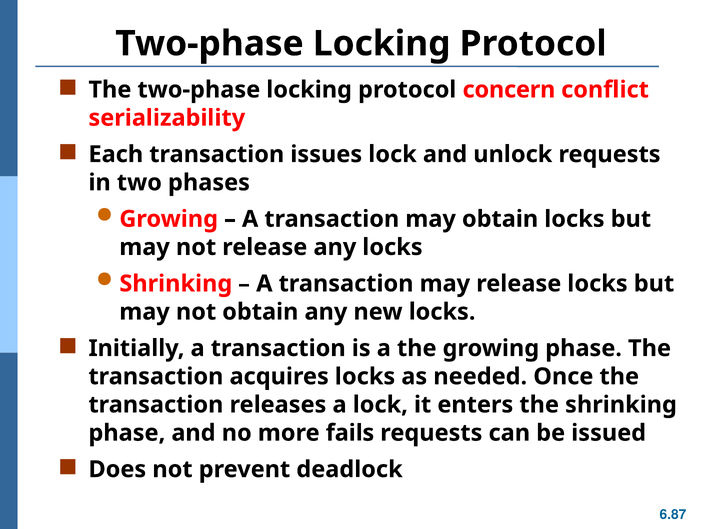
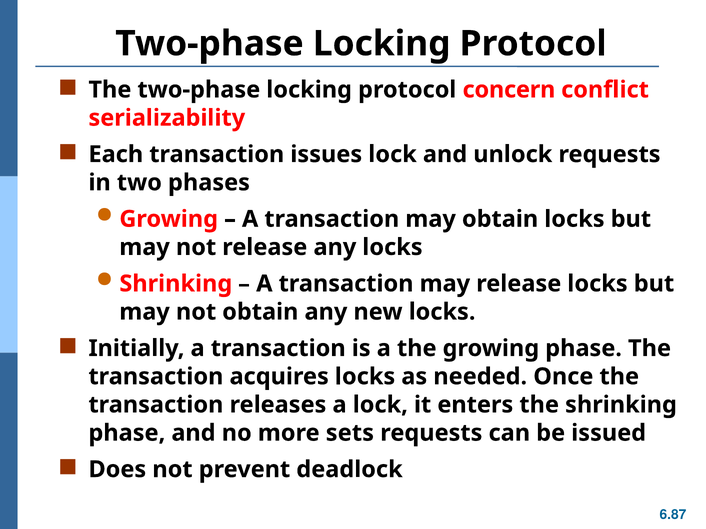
fails: fails -> sets
